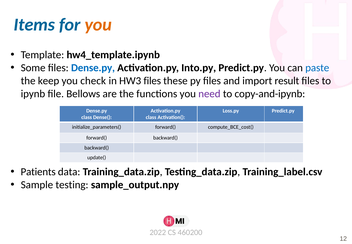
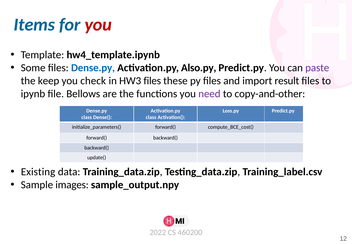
you at (98, 25) colour: orange -> red
Into.py: Into.py -> Also.py
paste colour: blue -> purple
copy-and-ipynb: copy-and-ipynb -> copy-and-other
Patients: Patients -> Existing
testing: testing -> images
